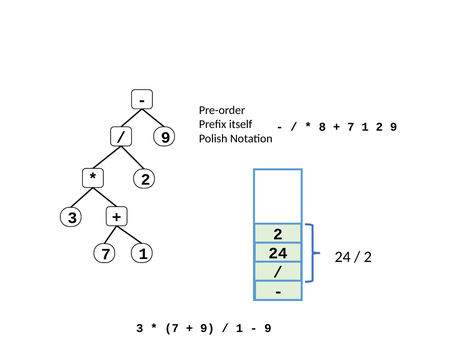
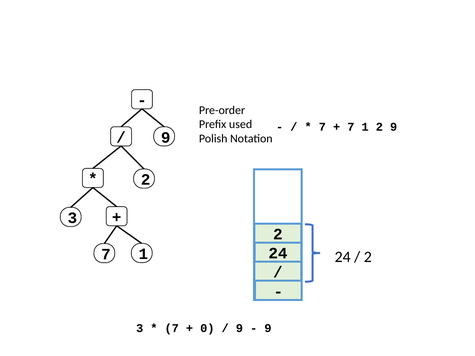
itself: itself -> used
8 at (322, 127): 8 -> 7
9 at (207, 328): 9 -> 0
1 at (239, 328): 1 -> 9
